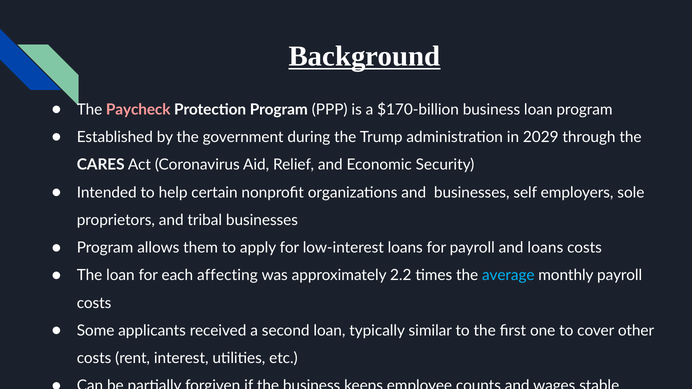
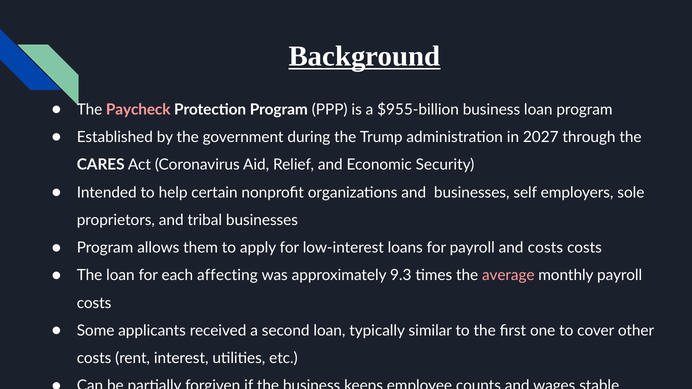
$170-billion: $170-billion -> $955-billion
2029: 2029 -> 2027
and loans: loans -> costs
2.2: 2.2 -> 9.3
average colour: light blue -> pink
